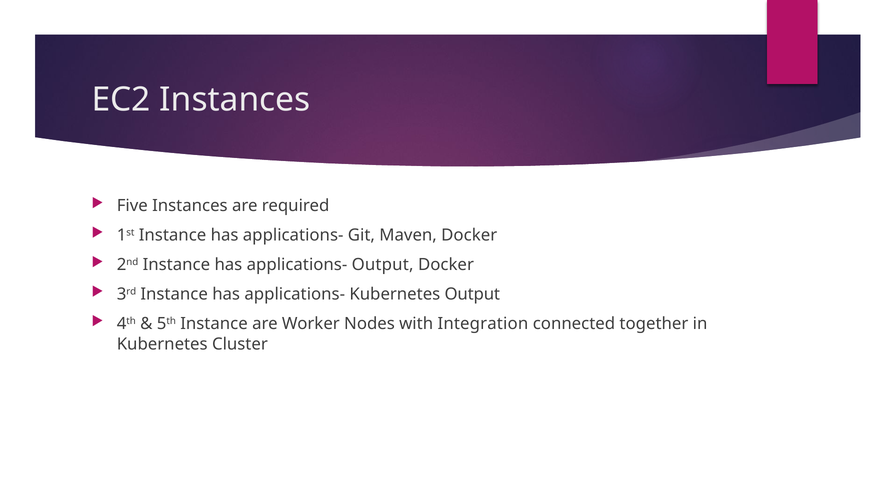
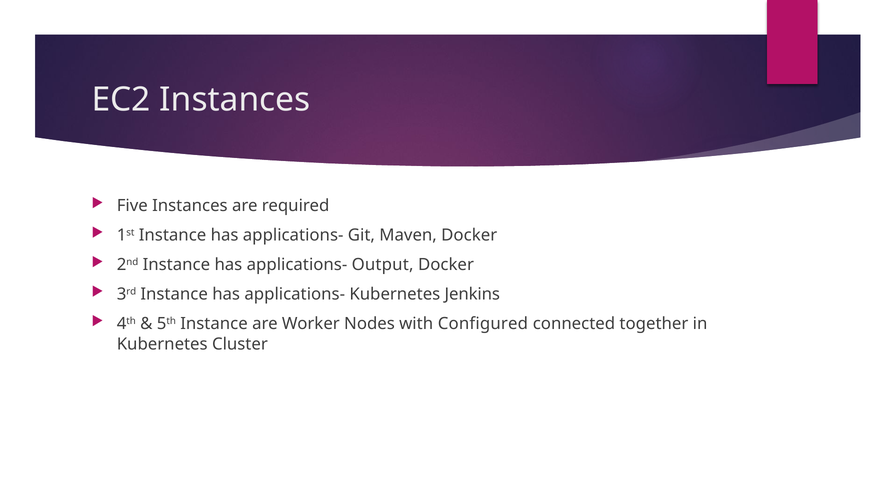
Kubernetes Output: Output -> Jenkins
Integration: Integration -> Configured
